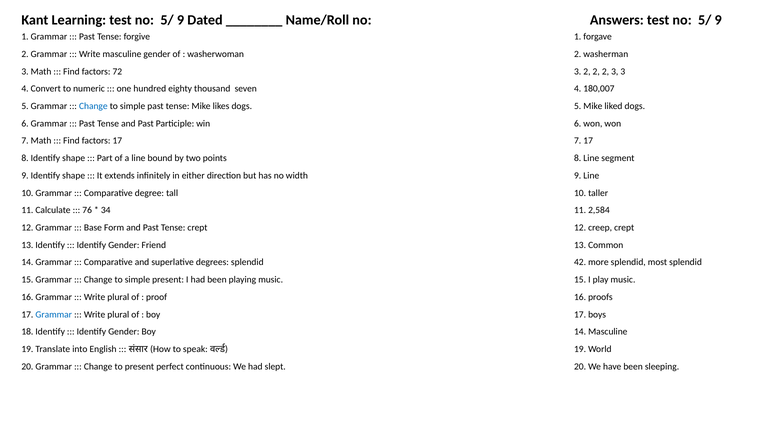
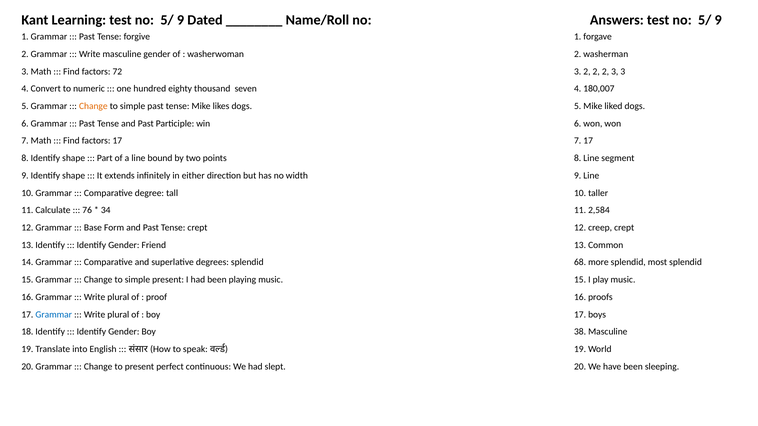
Change at (93, 106) colour: blue -> orange
42: 42 -> 68
Boy 14: 14 -> 38
